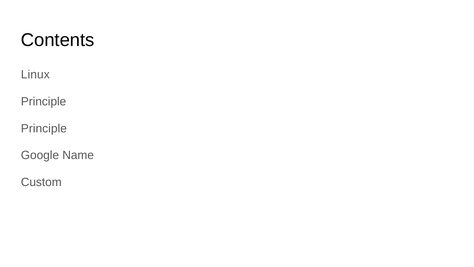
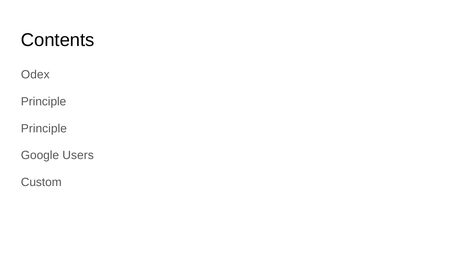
Linux: Linux -> Odex
Name: Name -> Users
